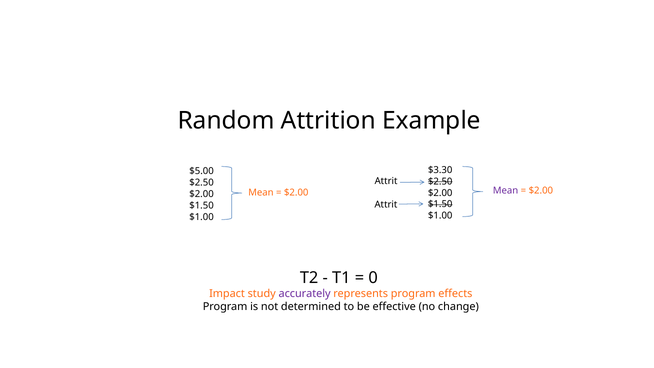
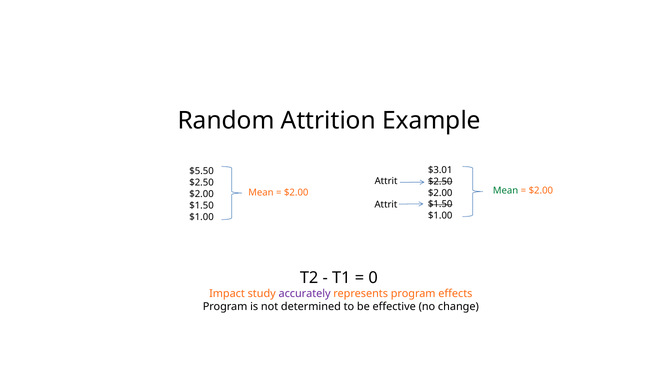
$3.30: $3.30 -> $3.01
$5.00: $5.00 -> $5.50
Mean at (506, 191) colour: purple -> green
